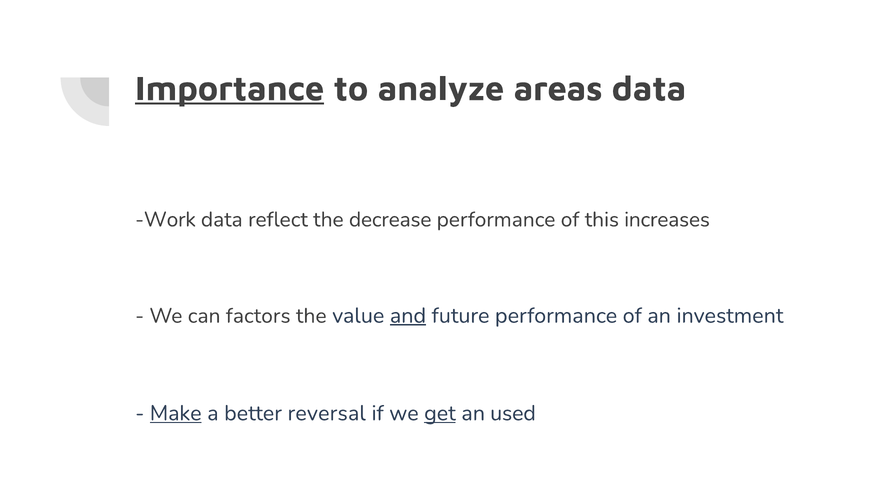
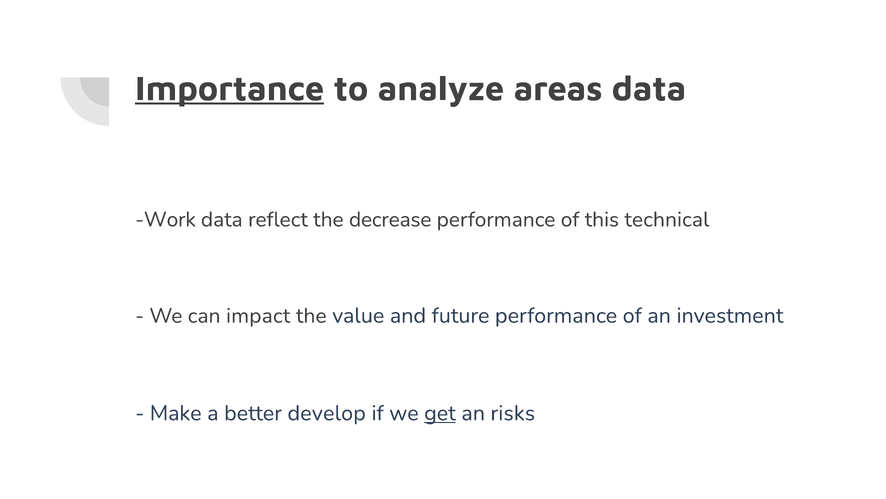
increases: increases -> technical
factors: factors -> impact
and underline: present -> none
Make underline: present -> none
reversal: reversal -> develop
used: used -> risks
